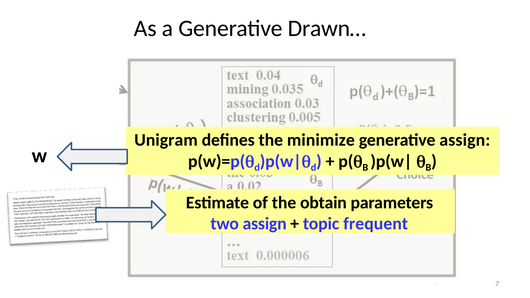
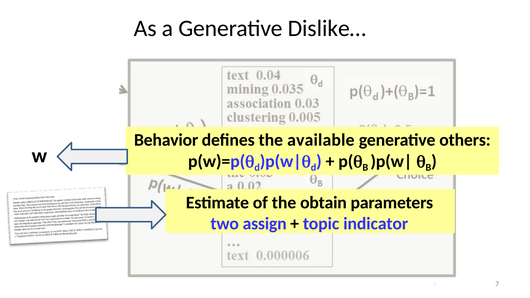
Drawn…: Drawn… -> Dislike…
Unigram: Unigram -> Behavior
minimize: minimize -> available
generative assign: assign -> others
frequent: frequent -> indicator
